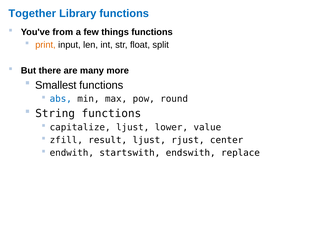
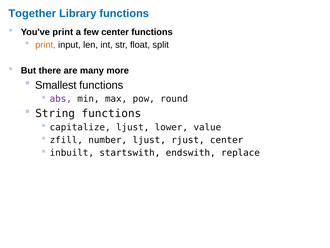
You've from: from -> print
few things: things -> center
abs colour: blue -> purple
result: result -> number
endwith: endwith -> inbuilt
